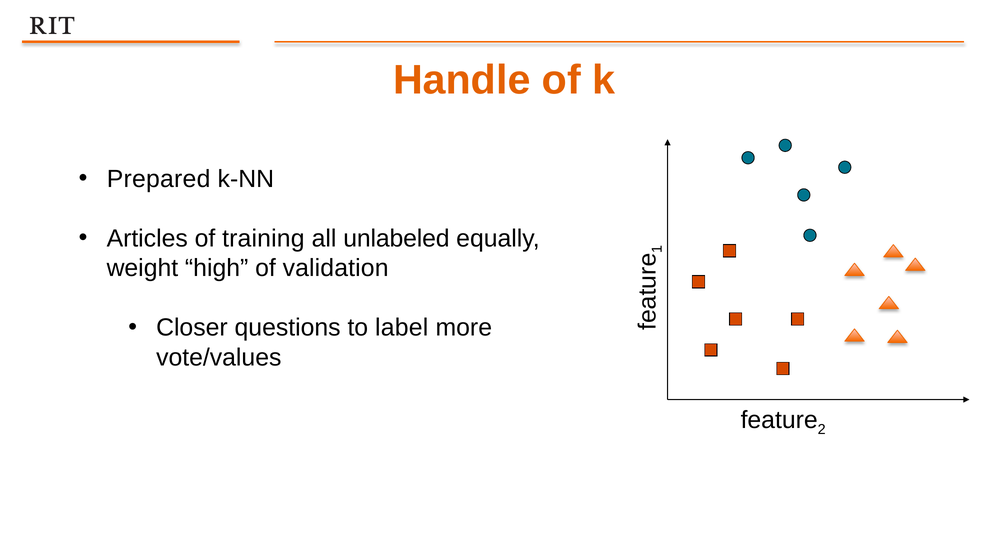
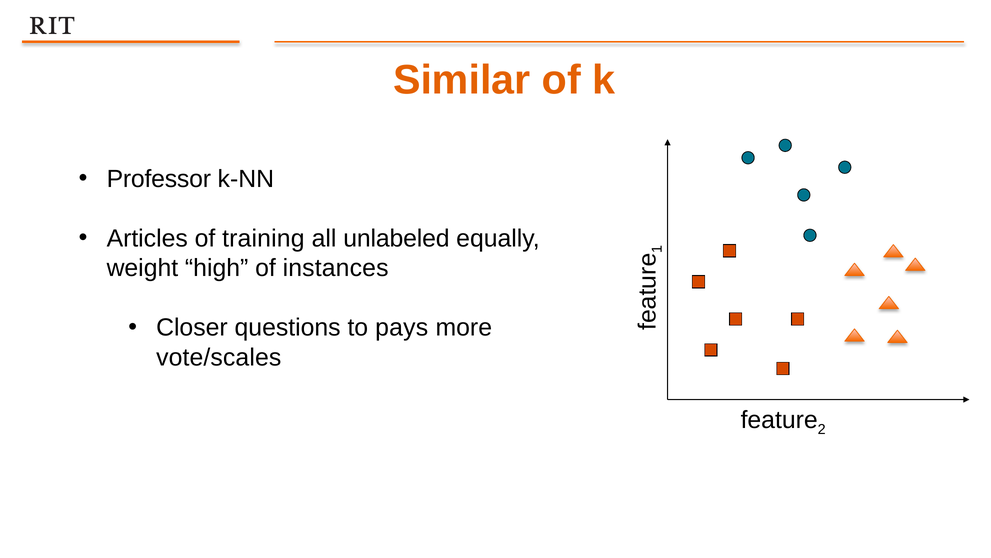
Handle: Handle -> Similar
Prepared: Prepared -> Professor
validation: validation -> instances
label: label -> pays
vote/values: vote/values -> vote/scales
